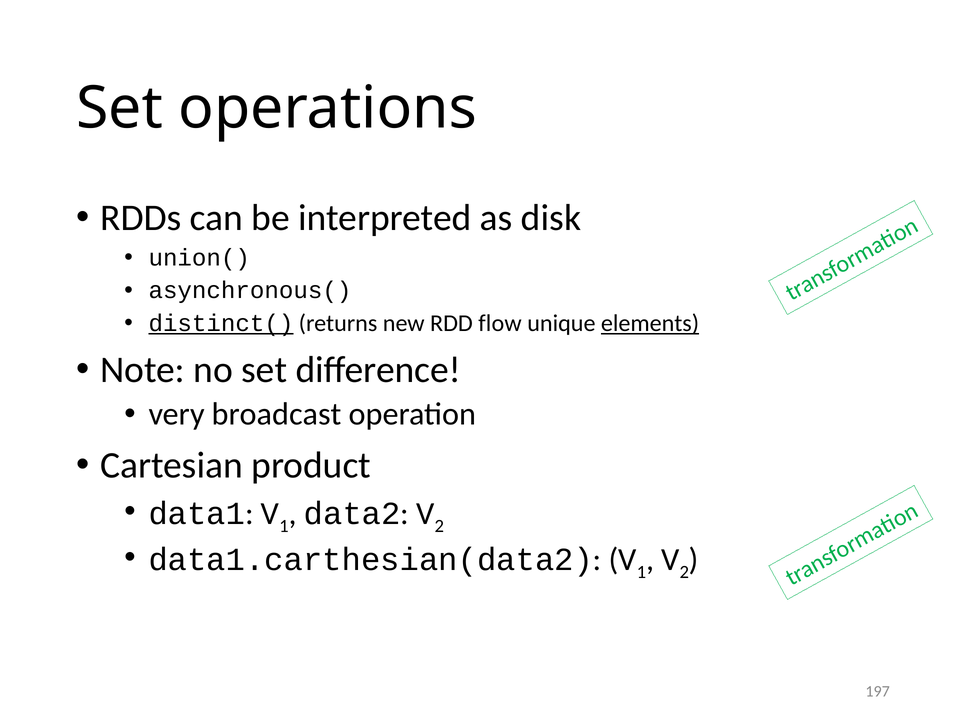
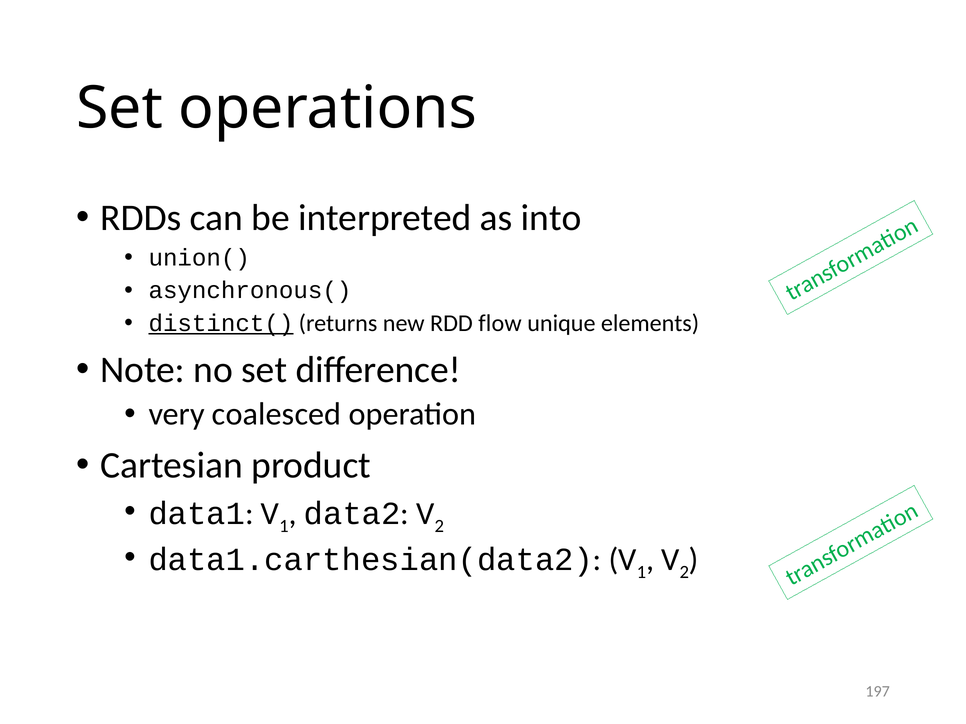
disk: disk -> into
elements underline: present -> none
broadcast: broadcast -> coalesced
